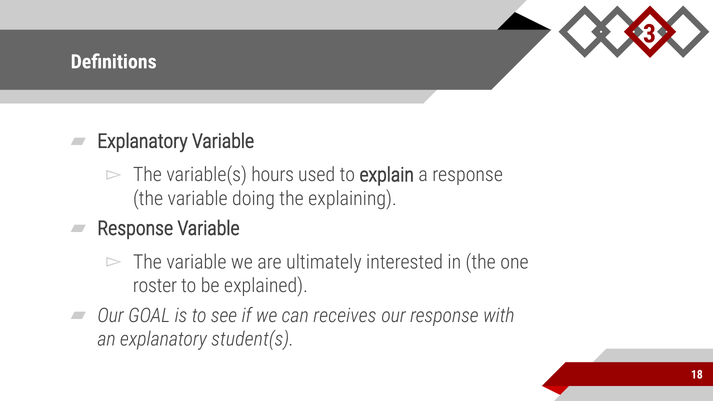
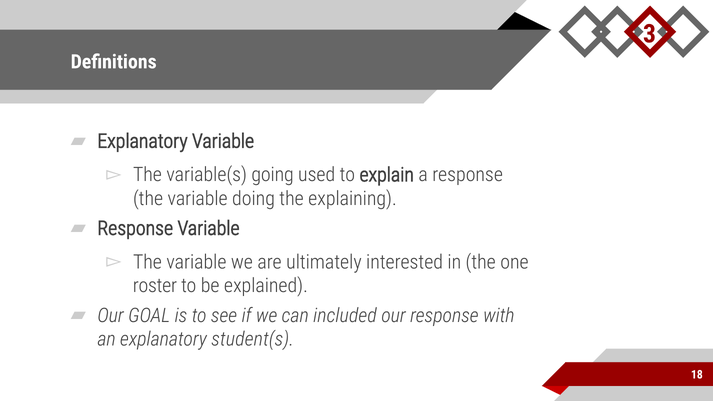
hours: hours -> going
receives: receives -> included
